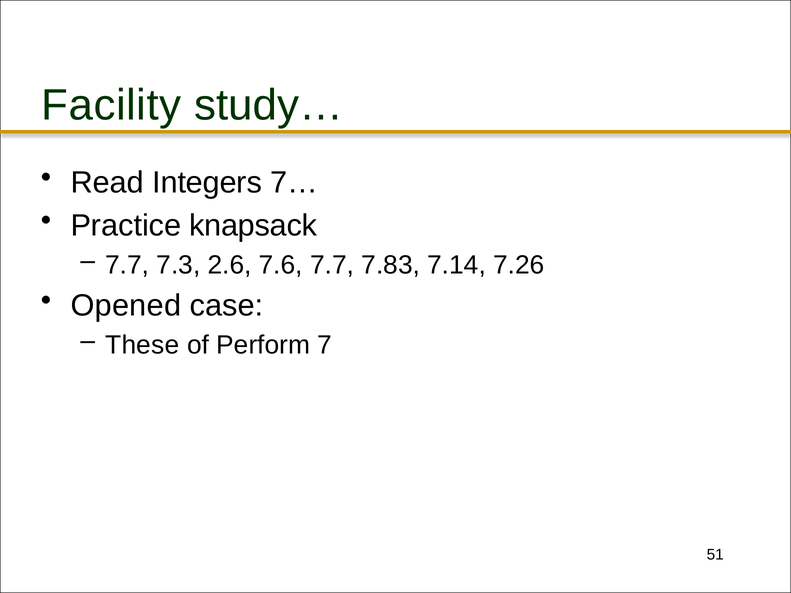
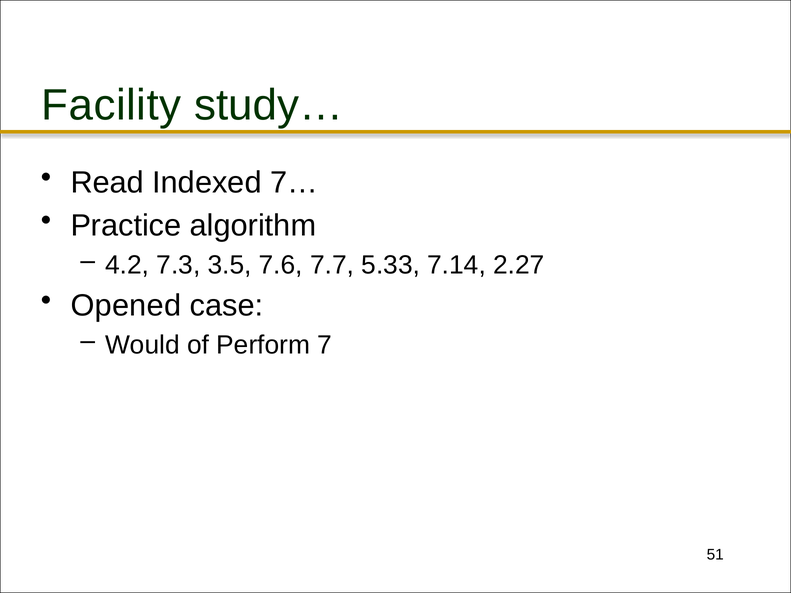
Integers: Integers -> Indexed
knapsack: knapsack -> algorithm
7.7 at (127, 265): 7.7 -> 4.2
2.6: 2.6 -> 3.5
7.83: 7.83 -> 5.33
7.26: 7.26 -> 2.27
These: These -> Would
